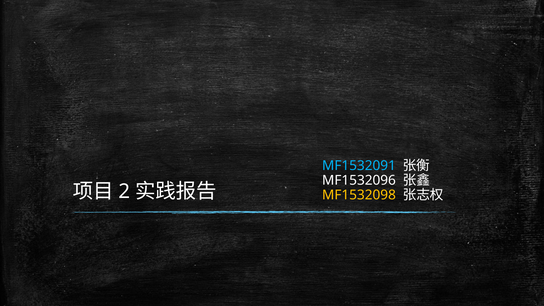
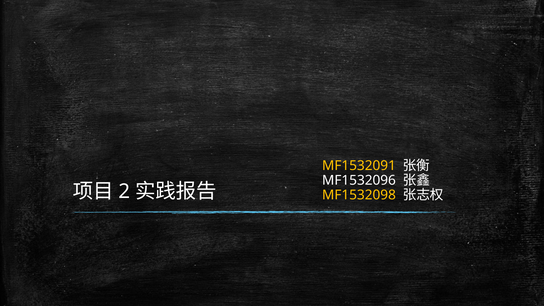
MF1532091 colour: light blue -> yellow
